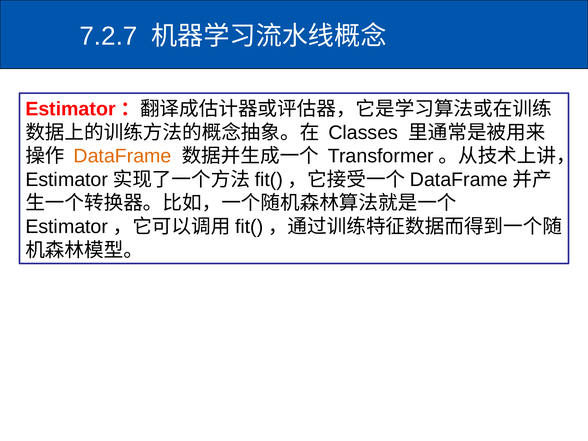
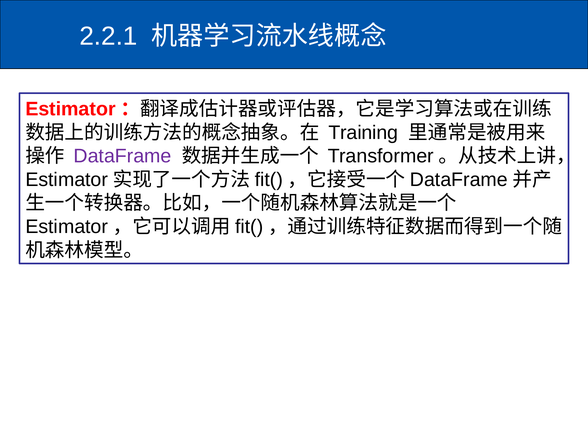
7.2.7: 7.2.7 -> 2.2.1
Classes: Classes -> Training
DataFrame colour: orange -> purple
